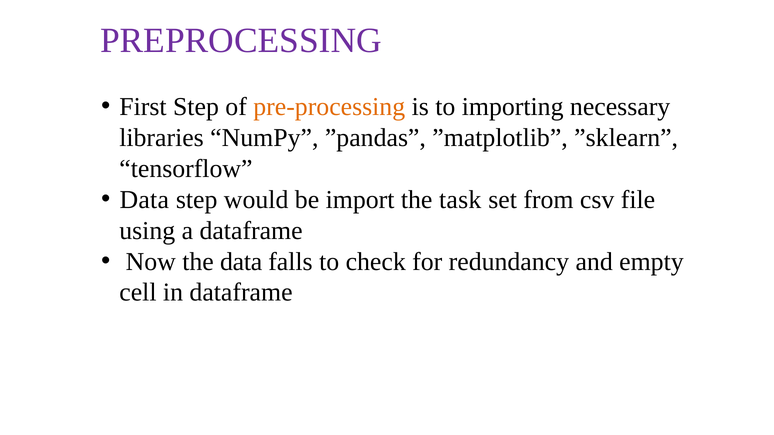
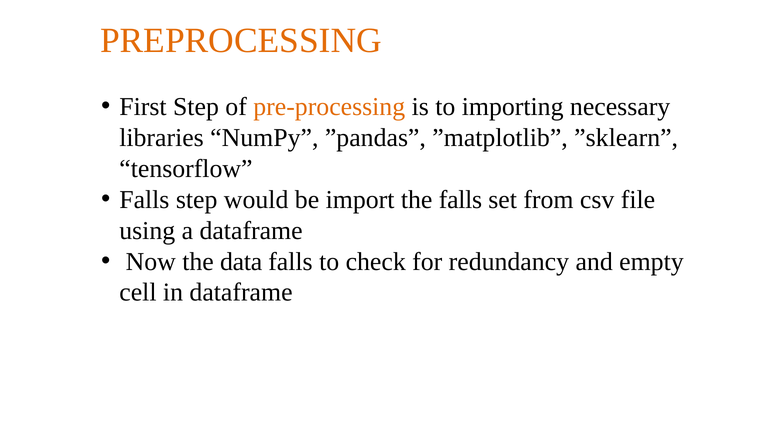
PREPROCESSING colour: purple -> orange
Data at (144, 200): Data -> Falls
the task: task -> falls
